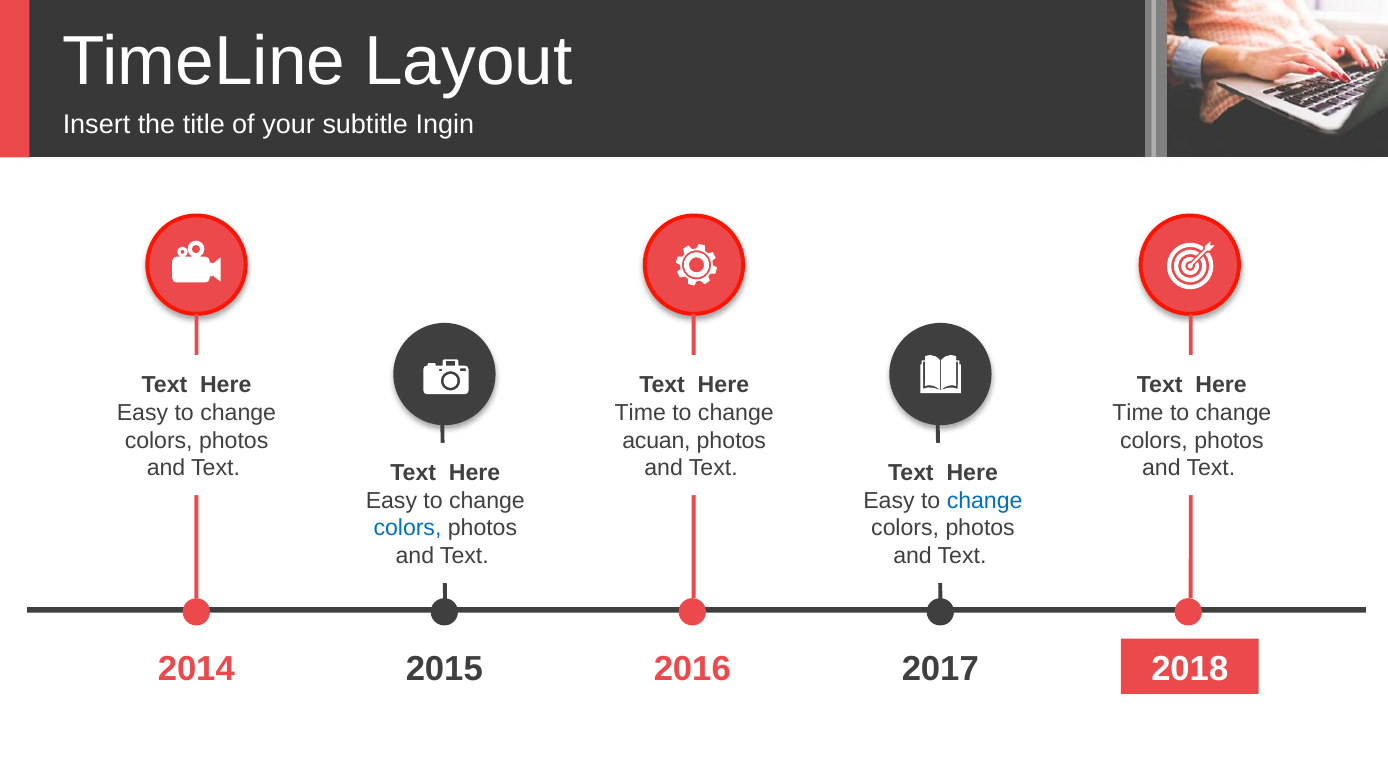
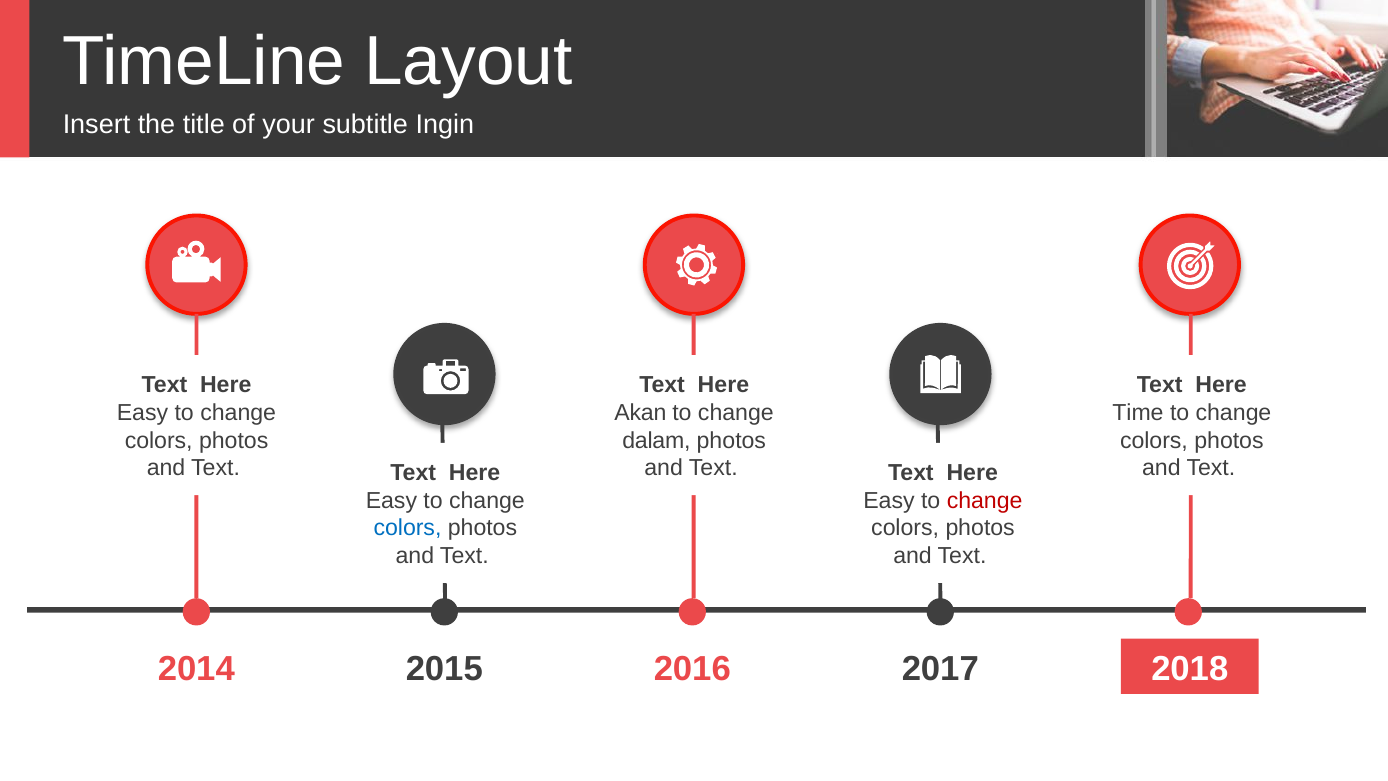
Time at (640, 413): Time -> Akan
acuan: acuan -> dalam
change at (985, 500) colour: blue -> red
